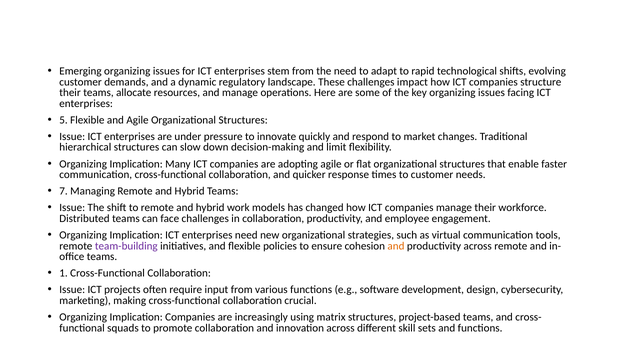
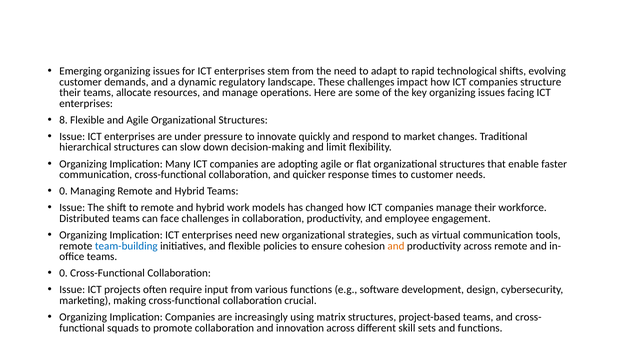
5: 5 -> 8
7 at (64, 192): 7 -> 0
team-building colour: purple -> blue
1 at (64, 274): 1 -> 0
